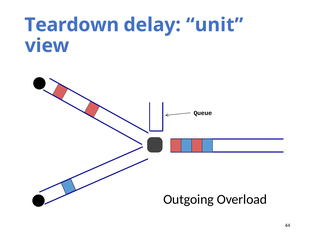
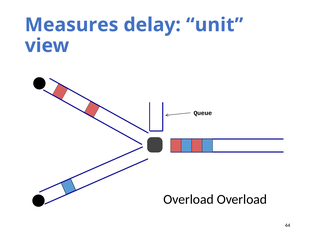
Teardown: Teardown -> Measures
Outgoing at (189, 200): Outgoing -> Overload
